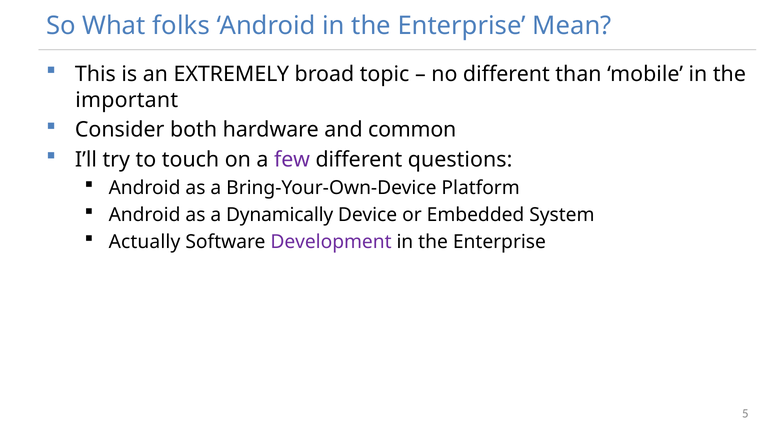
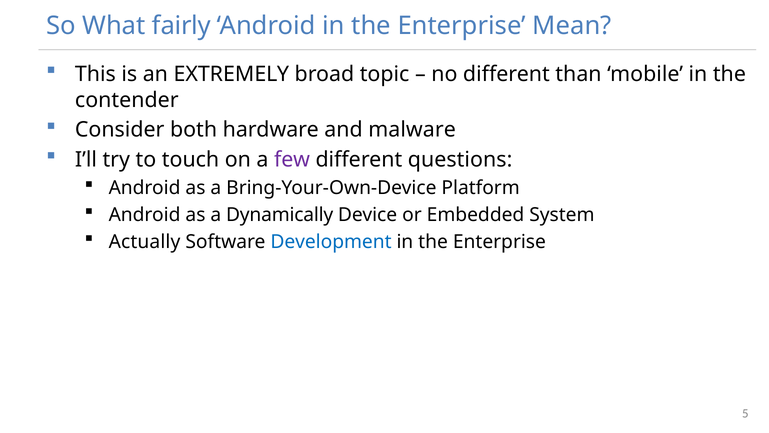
folks: folks -> fairly
important: important -> contender
common: common -> malware
Development colour: purple -> blue
